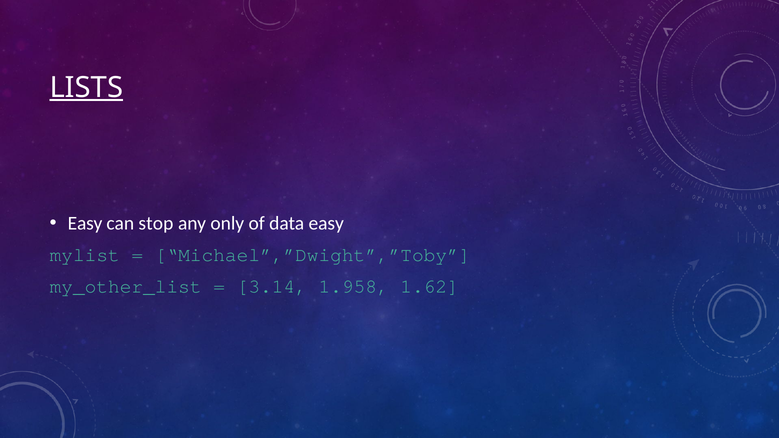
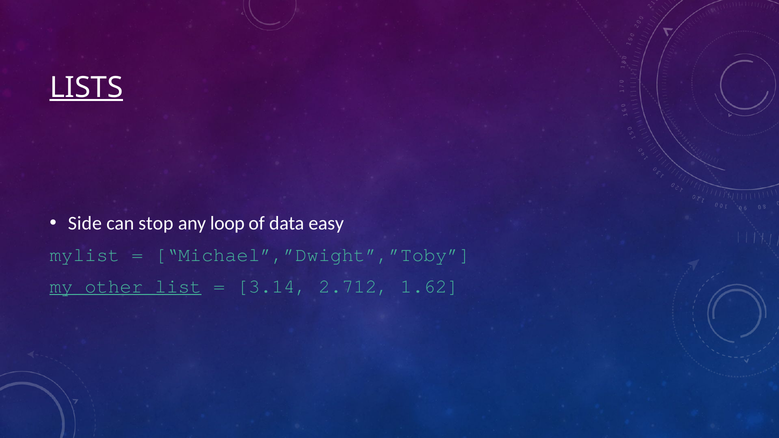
Easy at (85, 223): Easy -> Side
only: only -> loop
my_other_list underline: none -> present
1.958: 1.958 -> 2.712
